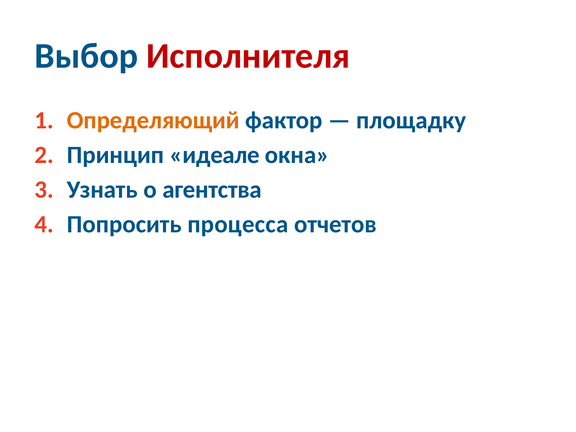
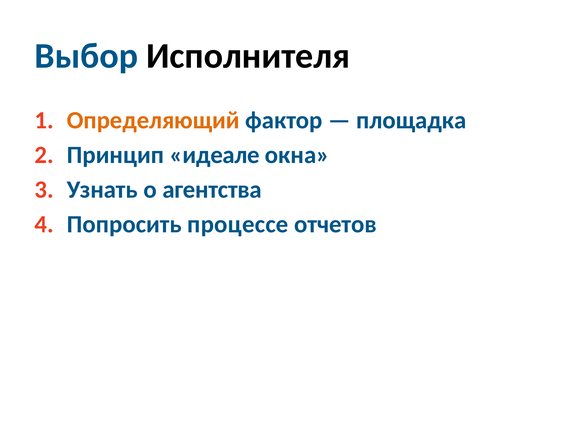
Исполнителя colour: red -> black
площадку: площадку -> площадка
процесса: процесса -> процессе
